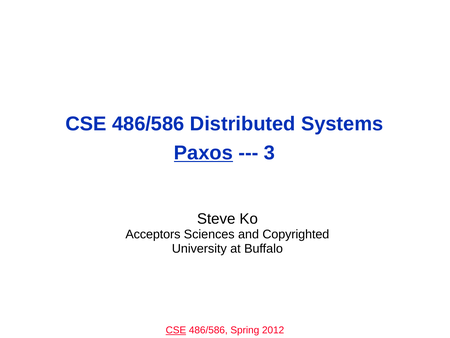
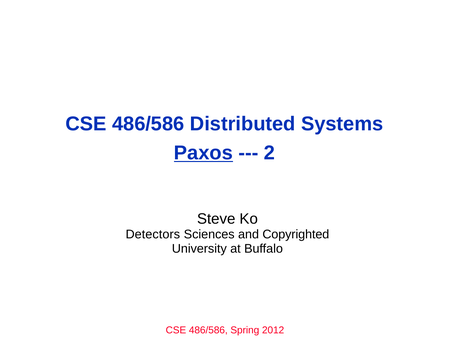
3: 3 -> 2
Acceptors: Acceptors -> Detectors
CSE at (176, 330) underline: present -> none
